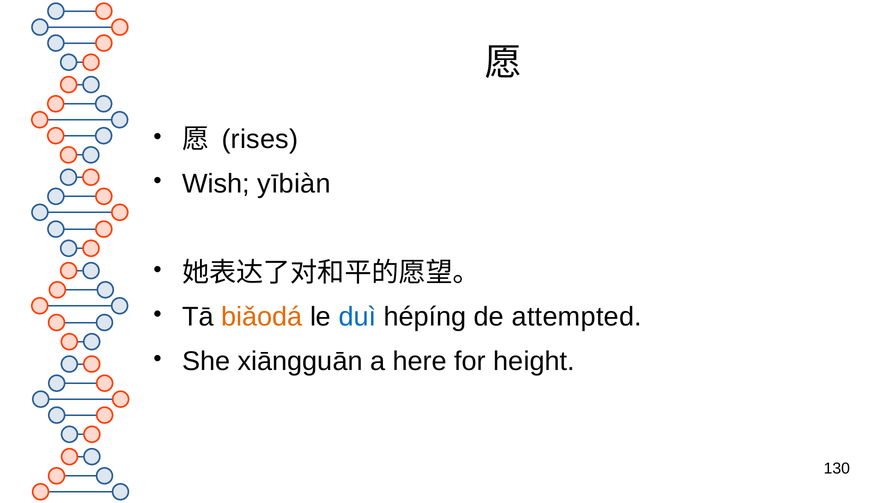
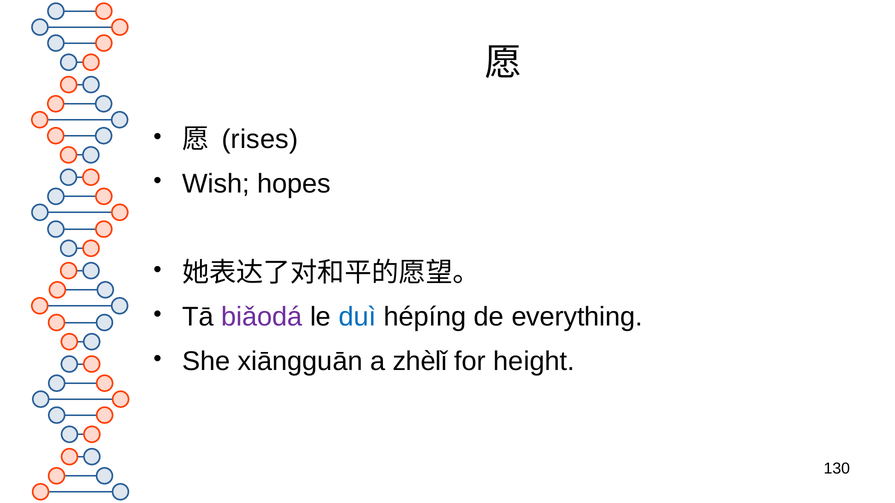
yībiàn: yībiàn -> hopes
biǎodá colour: orange -> purple
attempted: attempted -> everything
here: here -> zhèlǐ
